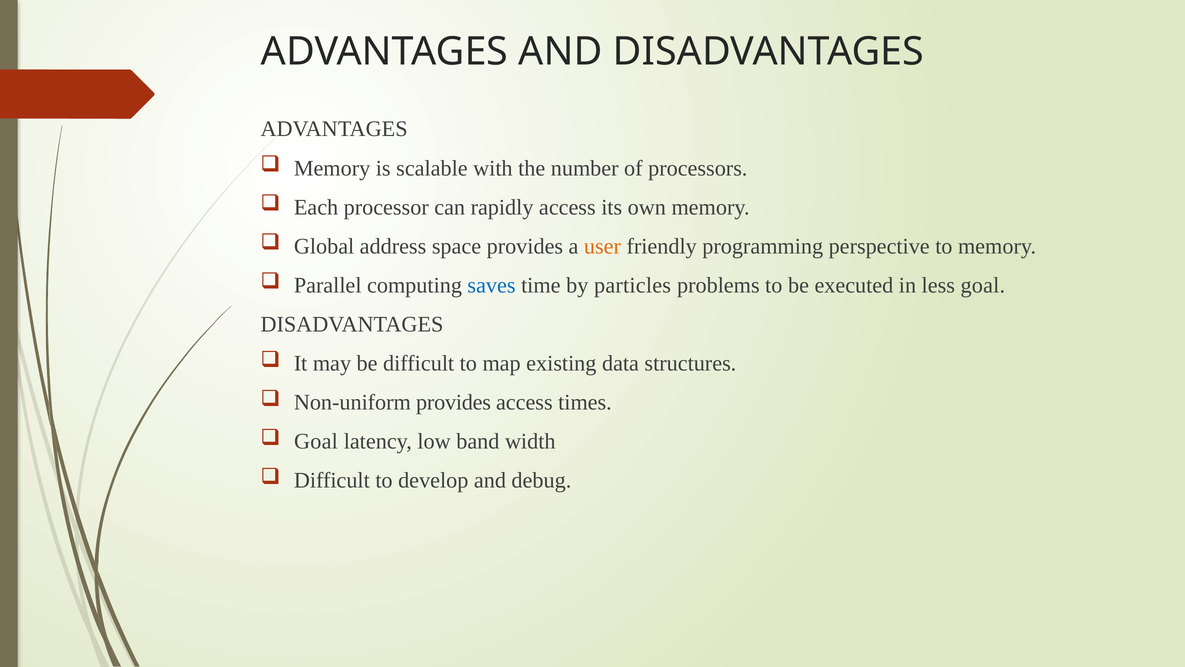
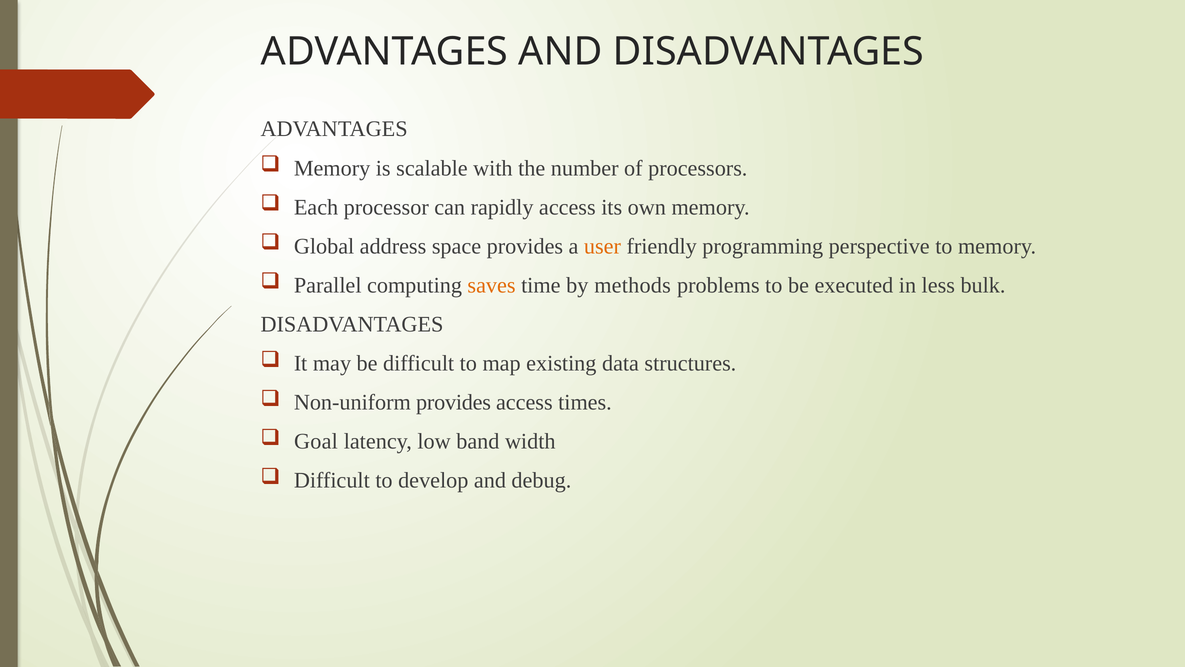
saves colour: blue -> orange
particles: particles -> methods
less goal: goal -> bulk
